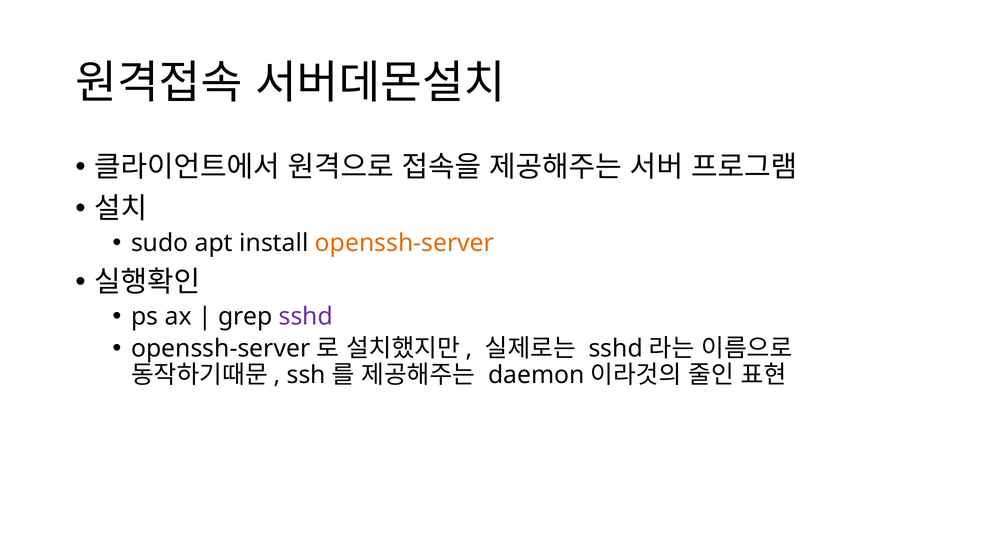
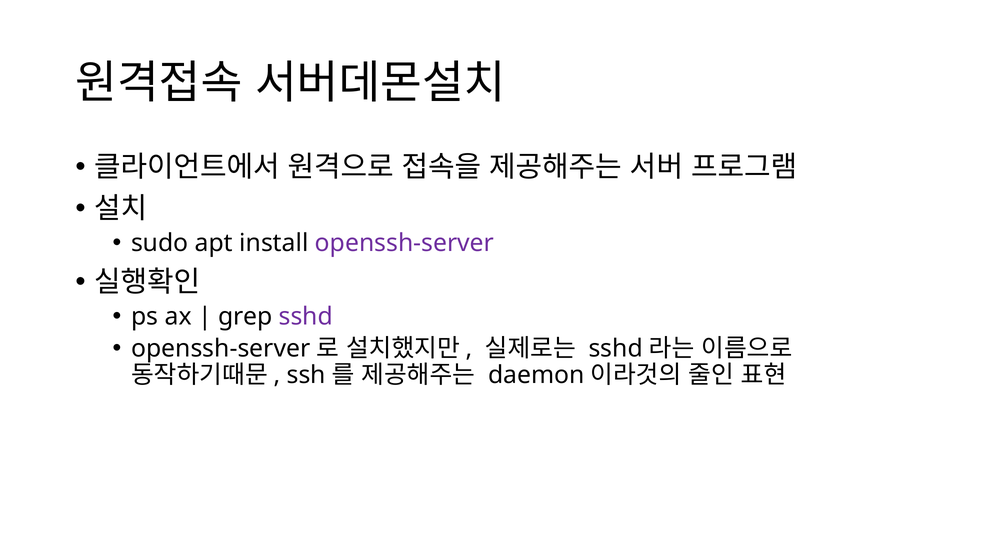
openssh-server at (404, 243) colour: orange -> purple
